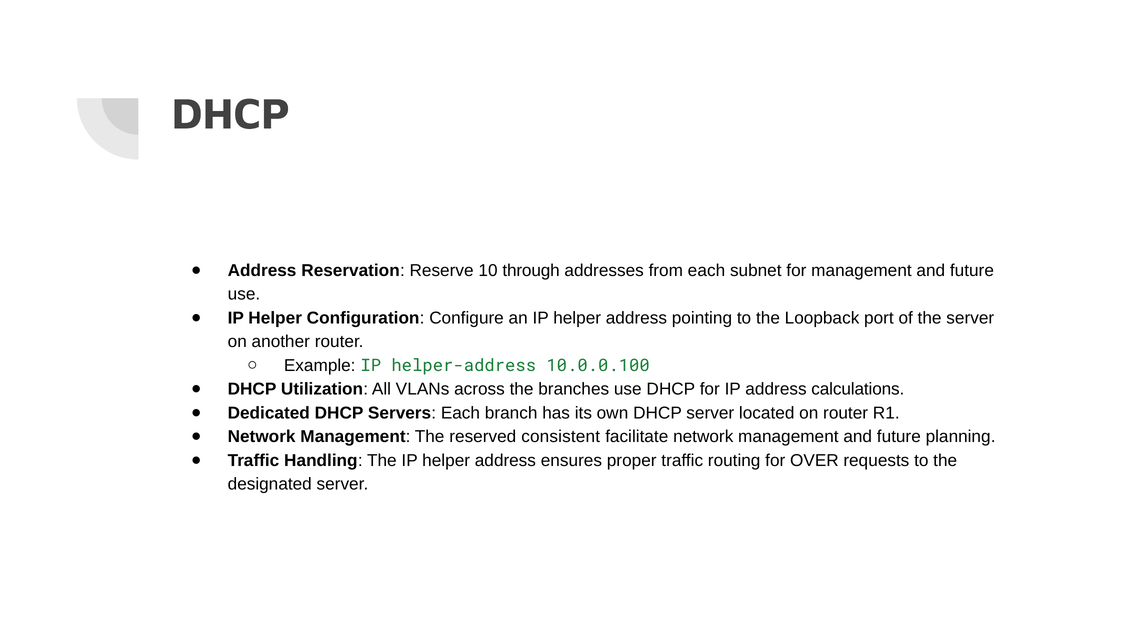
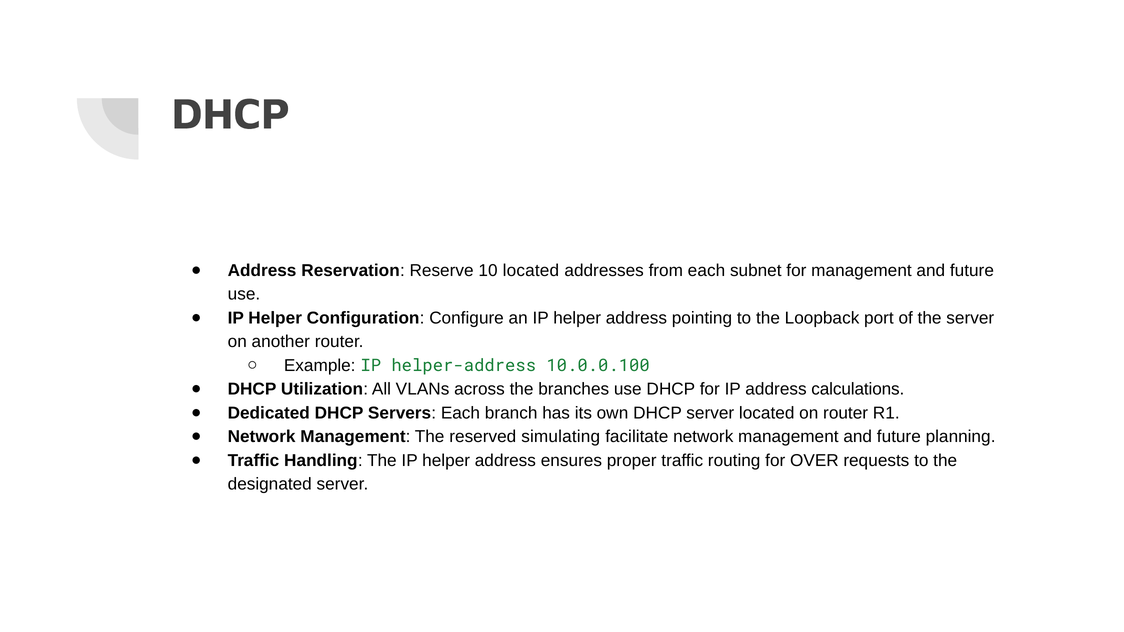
10 through: through -> located
consistent: consistent -> simulating
